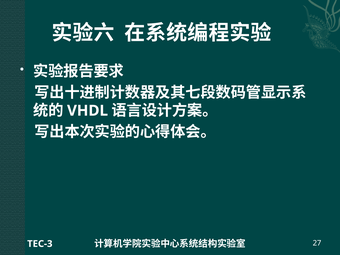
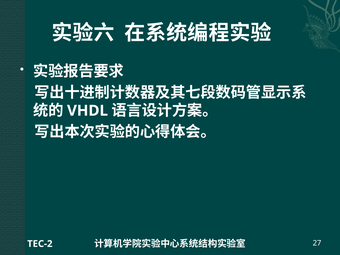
TEC-3: TEC-3 -> TEC-2
